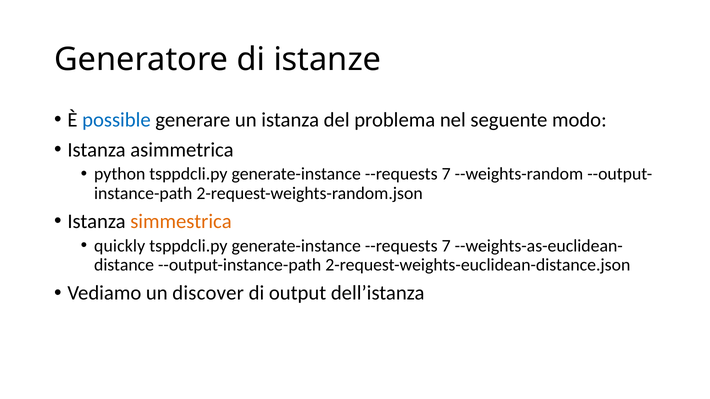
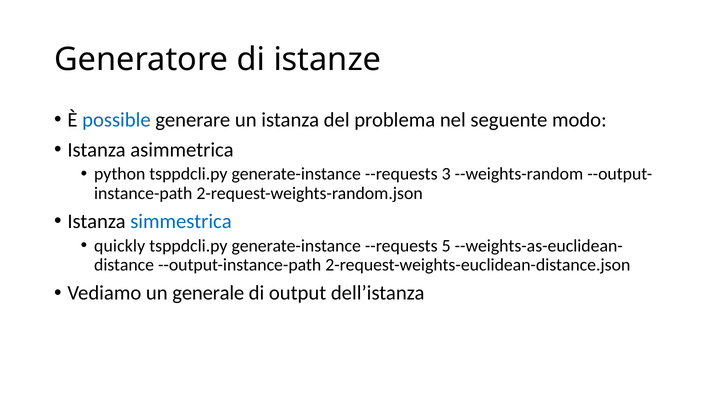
7 at (446, 174): 7 -> 3
simmestrica colour: orange -> blue
7 at (446, 246): 7 -> 5
discover: discover -> generale
